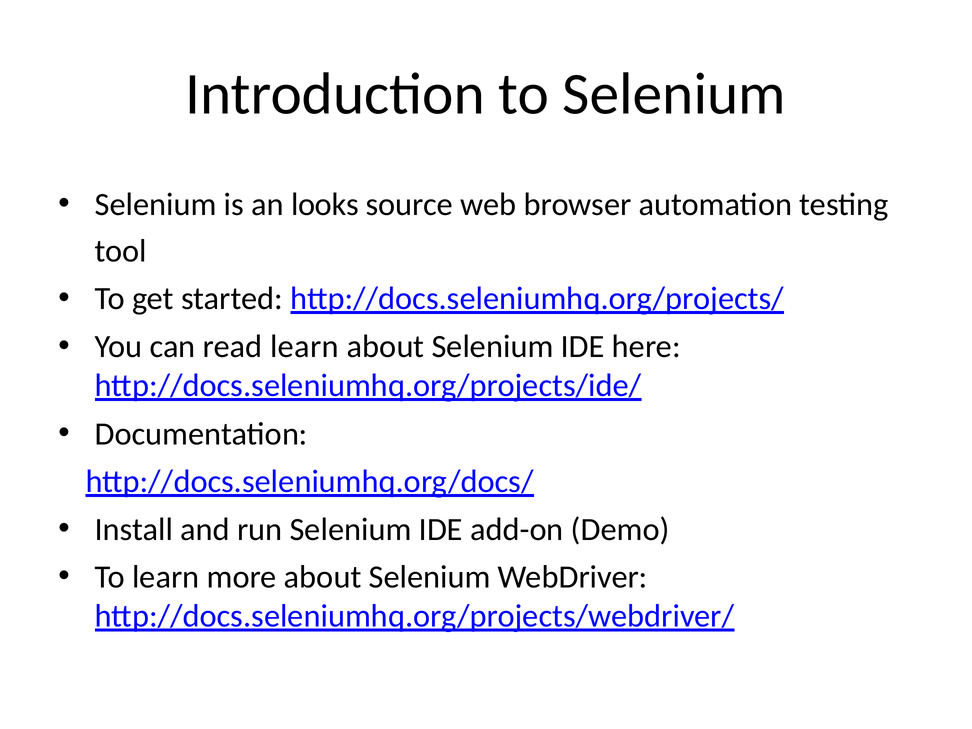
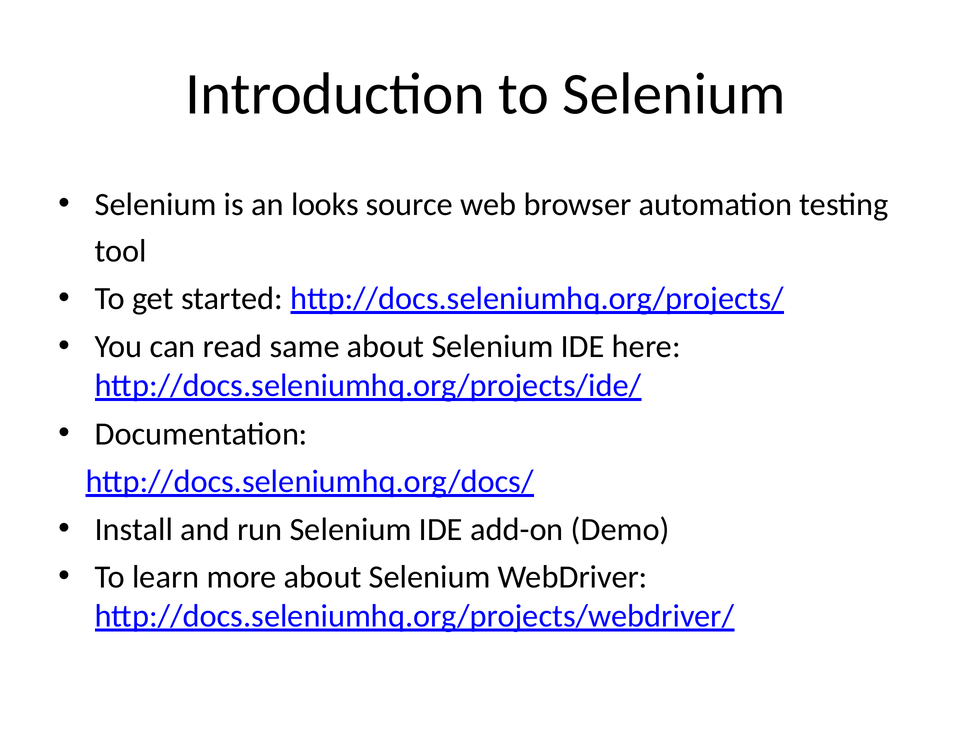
read learn: learn -> same
